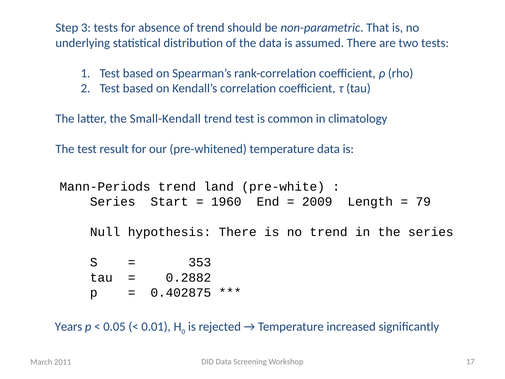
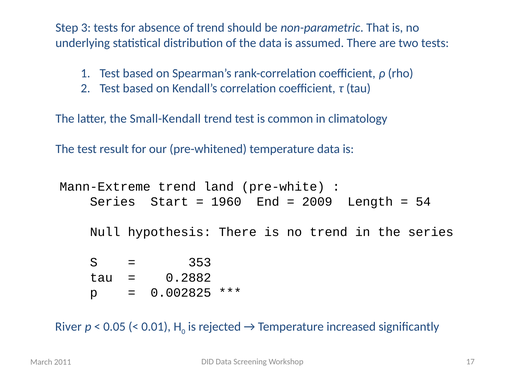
Mann-Periods: Mann-Periods -> Mann-Extreme
79: 79 -> 54
0.402875: 0.402875 -> 0.002825
Years: Years -> River
